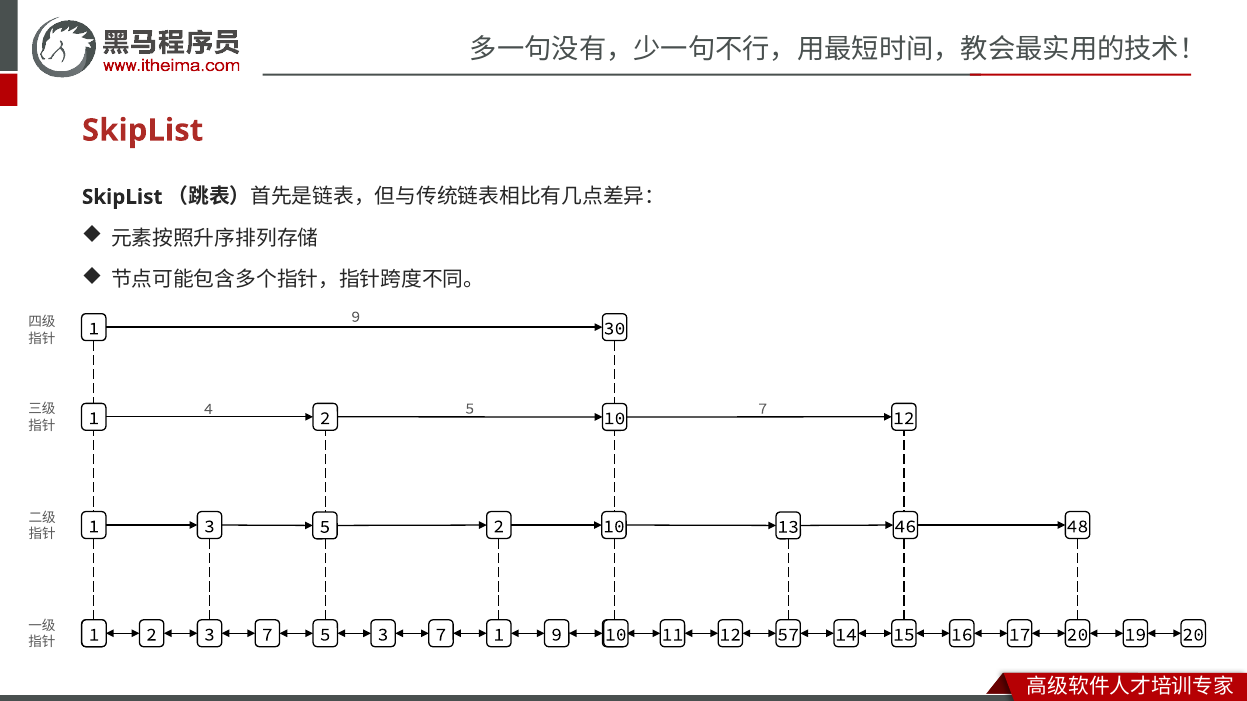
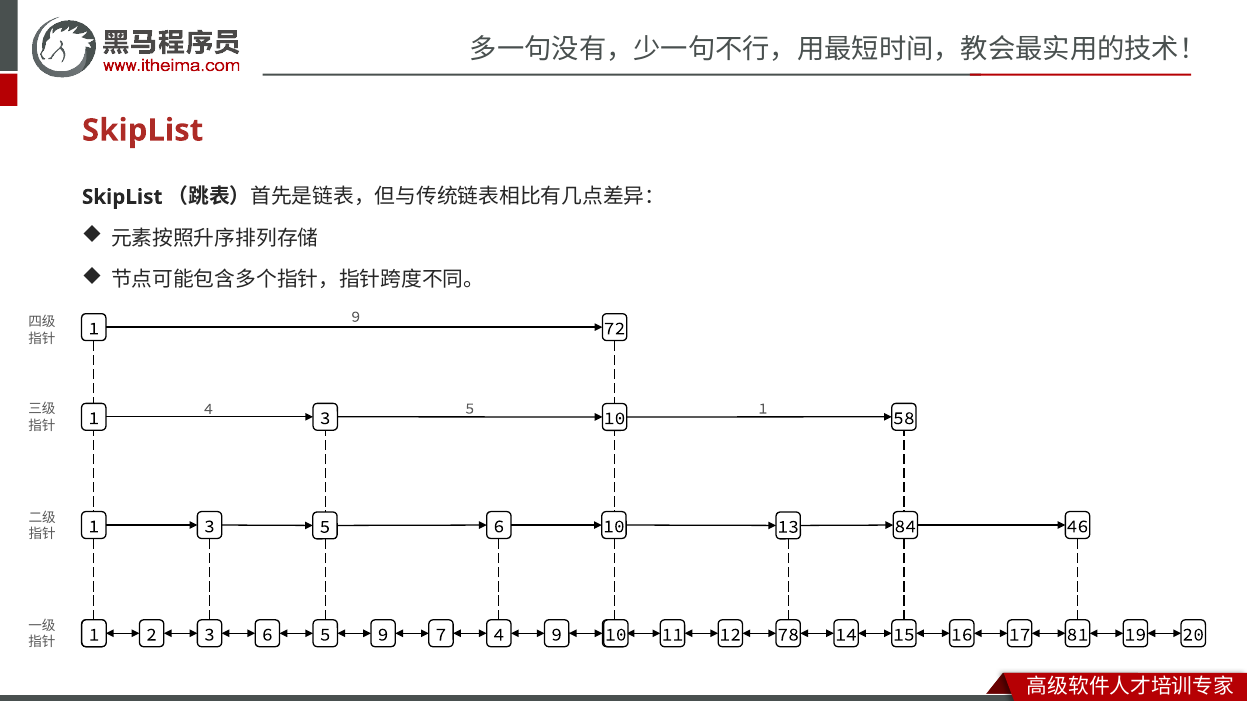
30: 30 -> 72
5 7: 7 -> 1
2 at (325, 418): 2 -> 3
10 12: 12 -> 58
2 at (499, 527): 2 -> 6
46: 46 -> 84
48: 48 -> 46
2 3 7: 7 -> 6
5 3: 3 -> 9
7 1: 1 -> 4
57: 57 -> 78
17 20: 20 -> 81
